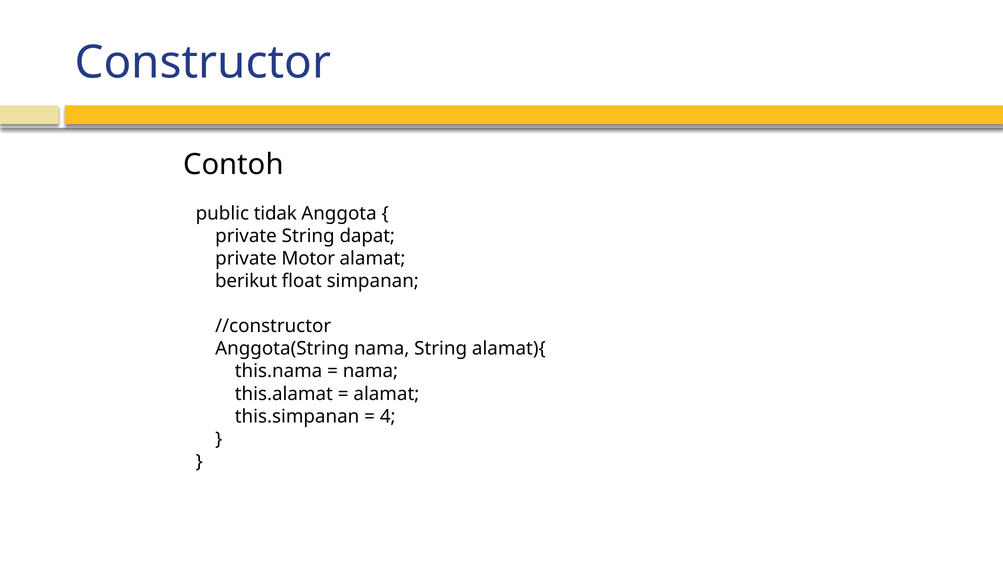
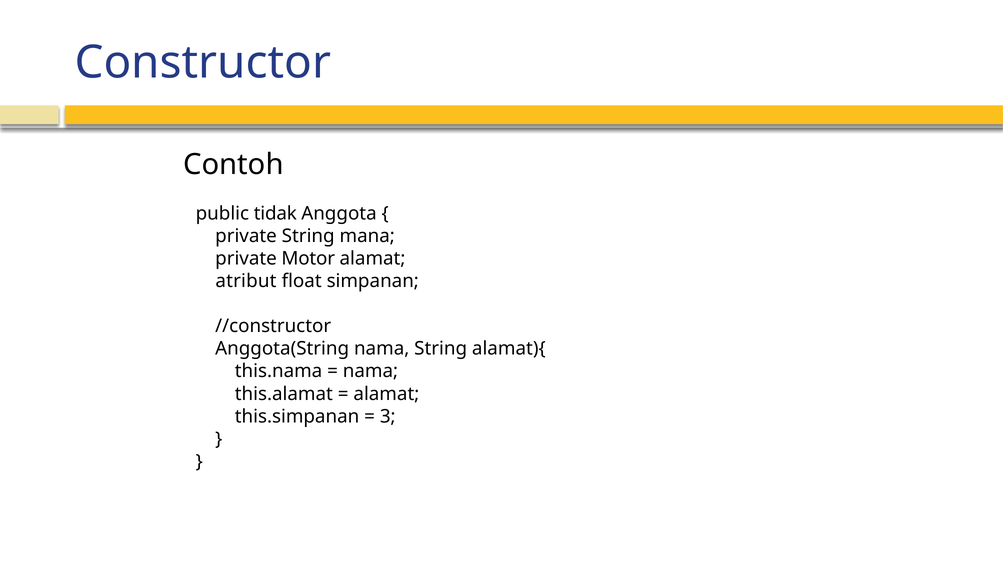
dapat: dapat -> mana
berikut: berikut -> atribut
4: 4 -> 3
